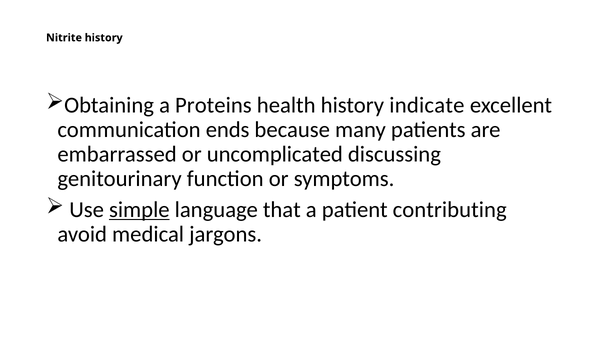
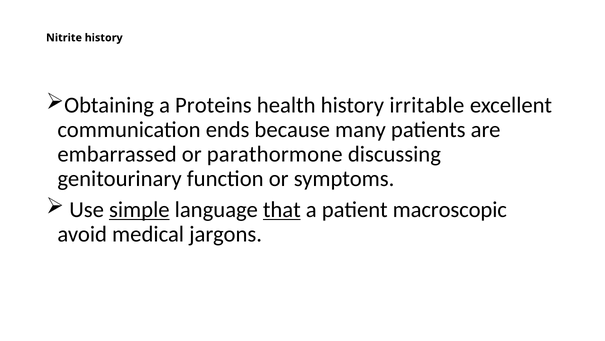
indicate: indicate -> irritable
uncomplicated: uncomplicated -> parathormone
that underline: none -> present
contributing: contributing -> macroscopic
